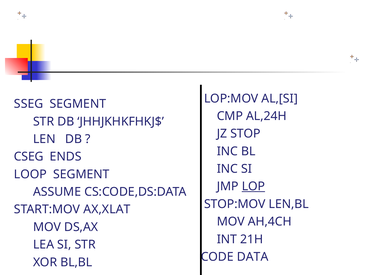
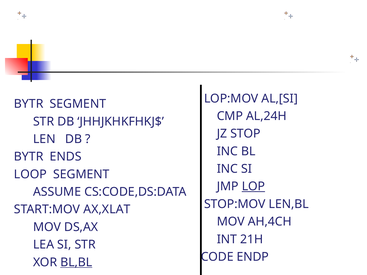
SSEG at (29, 104): SSEG -> BYTR
CSEG at (29, 157): CSEG -> BYTR
DATA: DATA -> ENDP
BL,BL underline: none -> present
